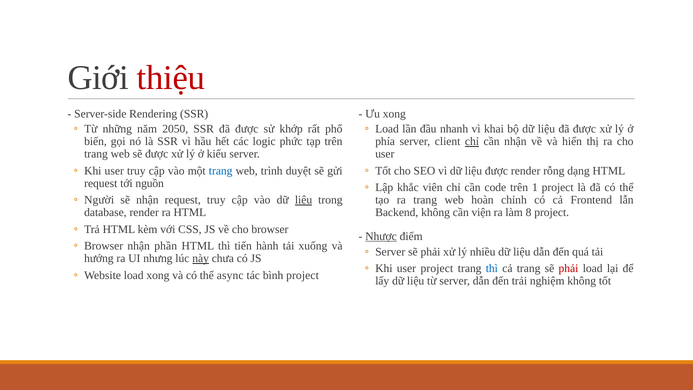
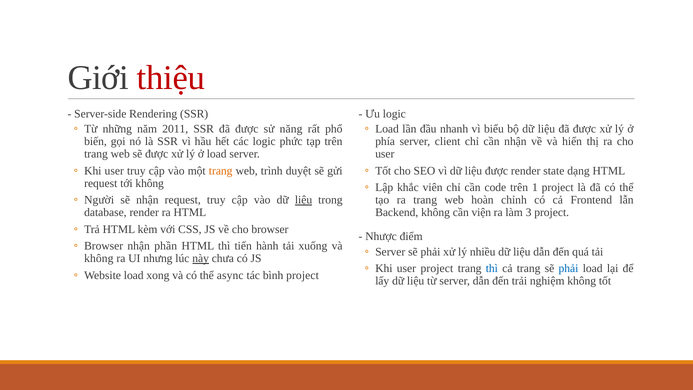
Ưu xong: xong -> logic
2050: 2050 -> 2011
khớp: khớp -> năng
khai: khai -> biểu
chỉ at (472, 141) underline: present -> none
ở kiểu: kiểu -> load
trang at (221, 171) colour: blue -> orange
rỗng: rỗng -> state
tới nguồn: nguồn -> không
8: 8 -> 3
Nhược underline: present -> none
hướng at (99, 258): hướng -> không
phải at (569, 268) colour: red -> blue
